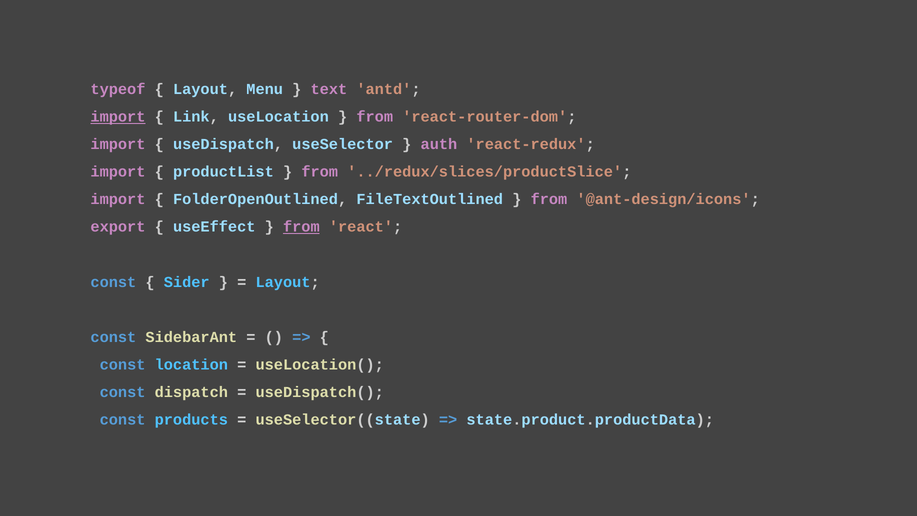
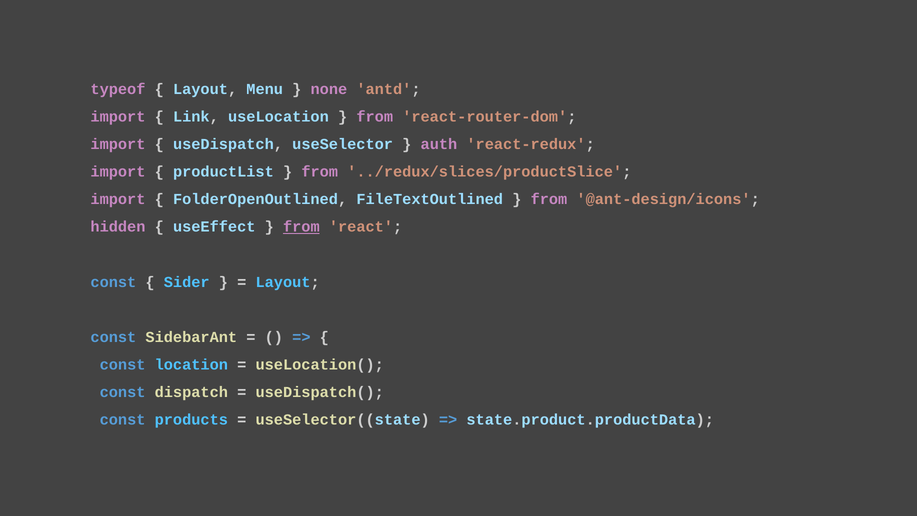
text: text -> none
import at (118, 117) underline: present -> none
export: export -> hidden
